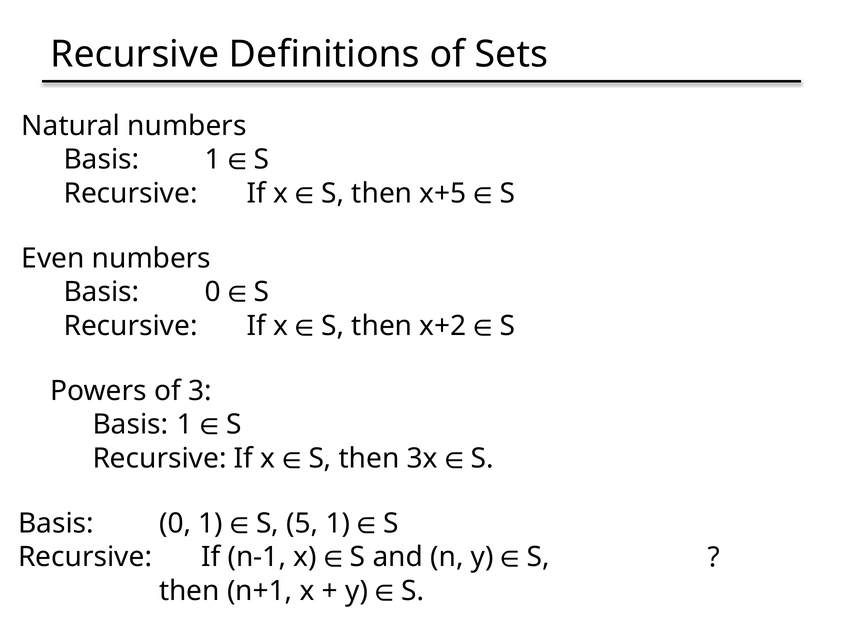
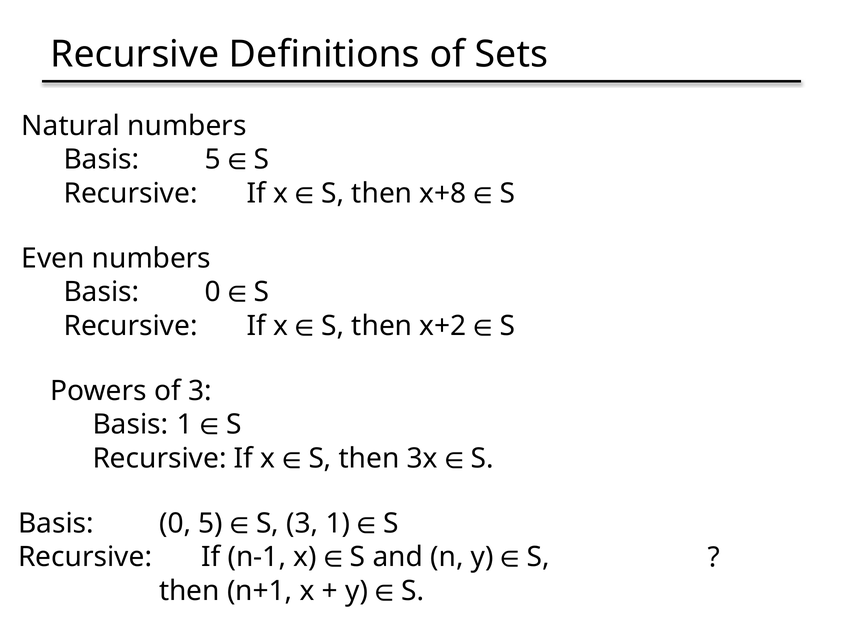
1 at (213, 160): 1 -> 5
x+5: x+5 -> x+8
0 1: 1 -> 5
S 5: 5 -> 3
